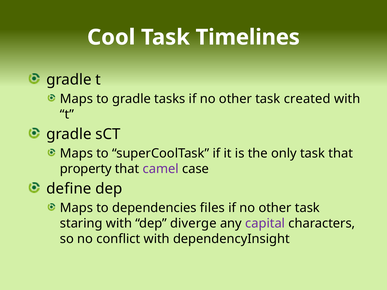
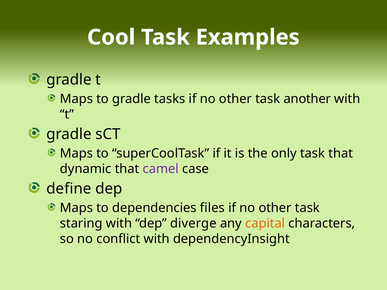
Timelines: Timelines -> Examples
created: created -> another
property: property -> dynamic
capital colour: purple -> orange
